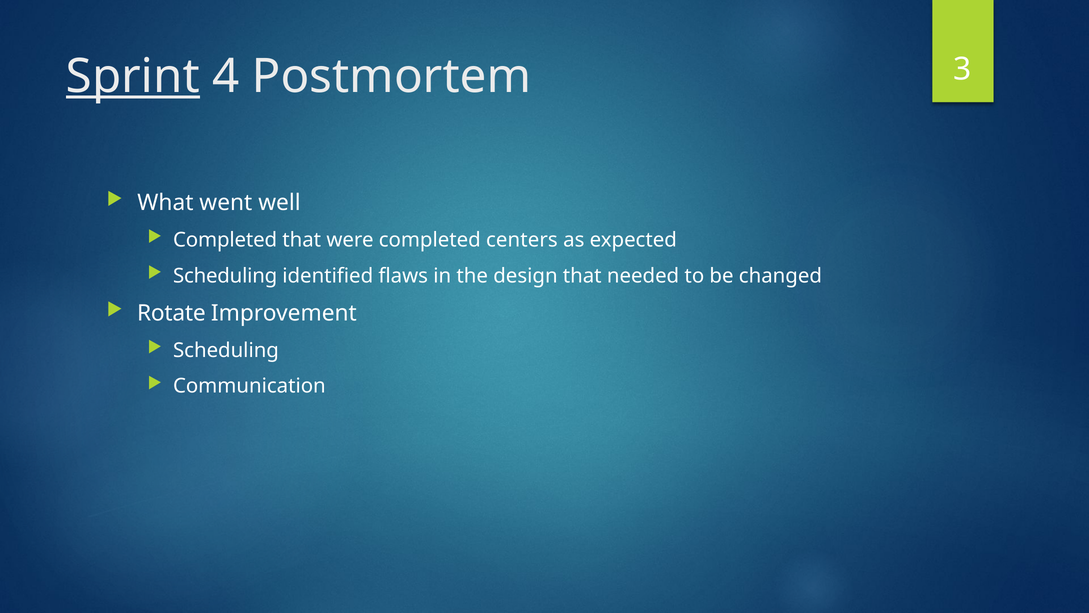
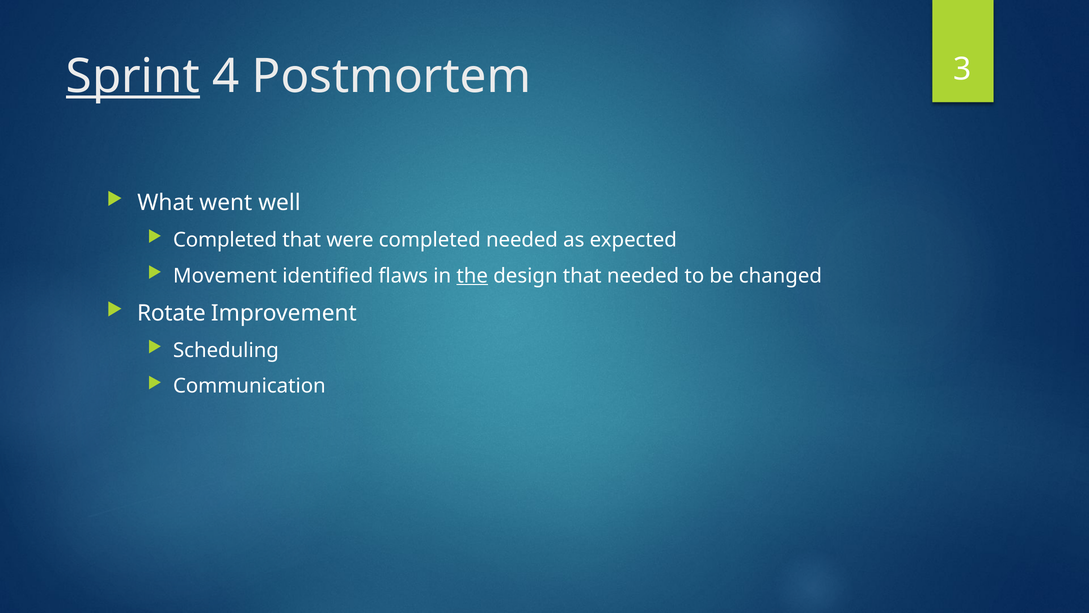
completed centers: centers -> needed
Scheduling at (225, 276): Scheduling -> Movement
the underline: none -> present
